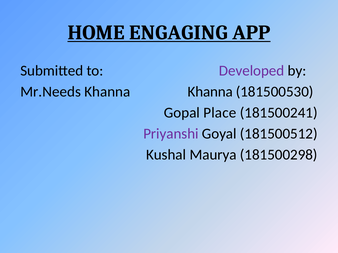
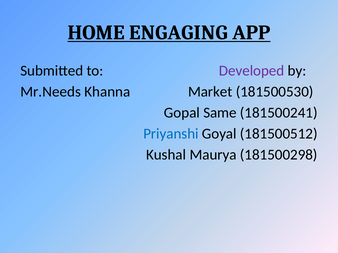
Khanna Khanna: Khanna -> Market
Place: Place -> Same
Priyanshi colour: purple -> blue
